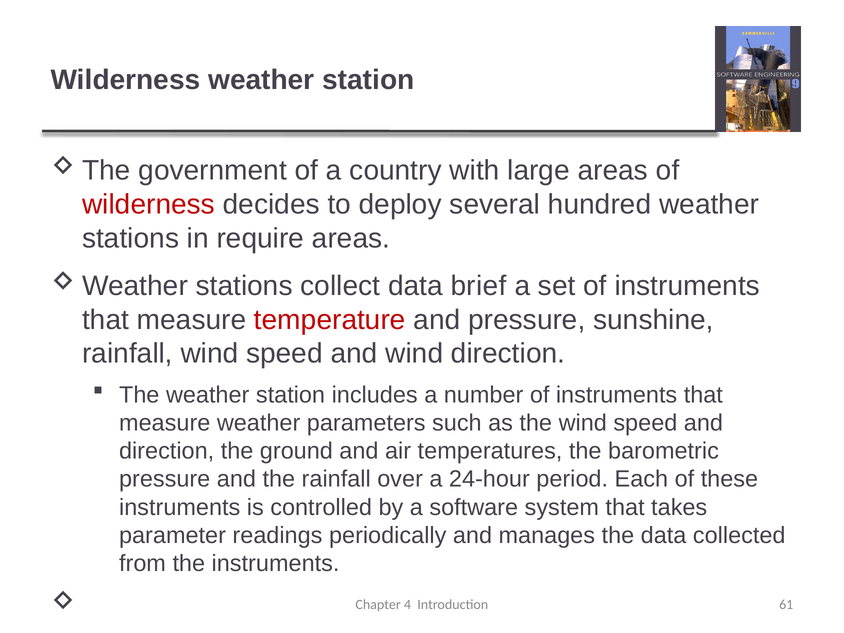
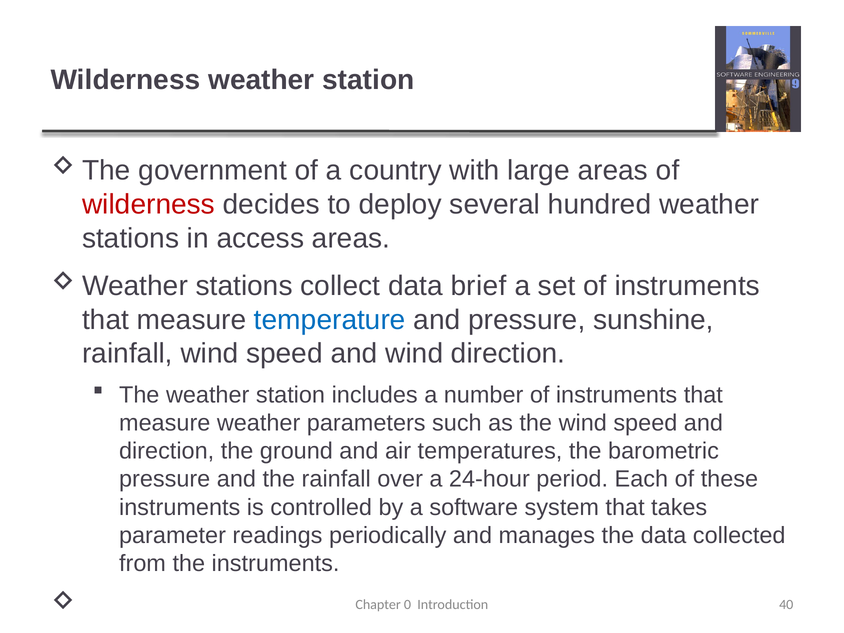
require: require -> access
temperature colour: red -> blue
4: 4 -> 0
61: 61 -> 40
